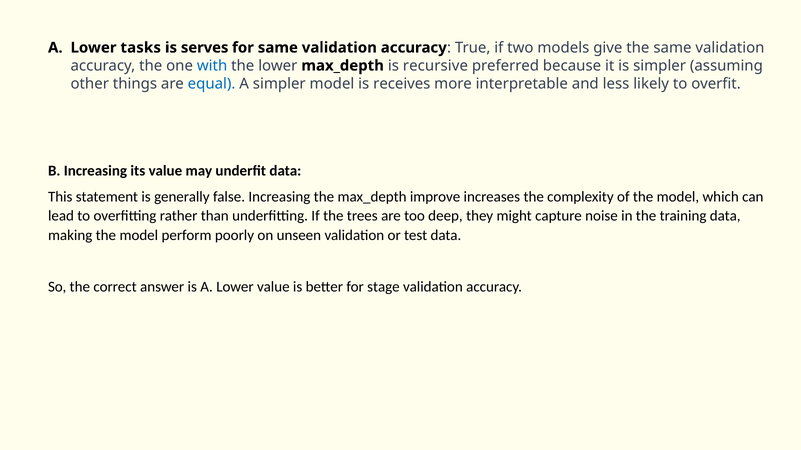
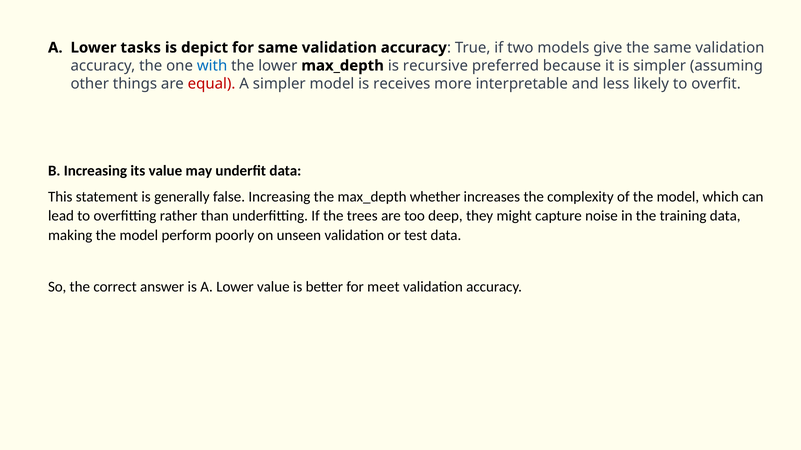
serves: serves -> depict
equal colour: blue -> red
improve: improve -> whether
stage: stage -> meet
